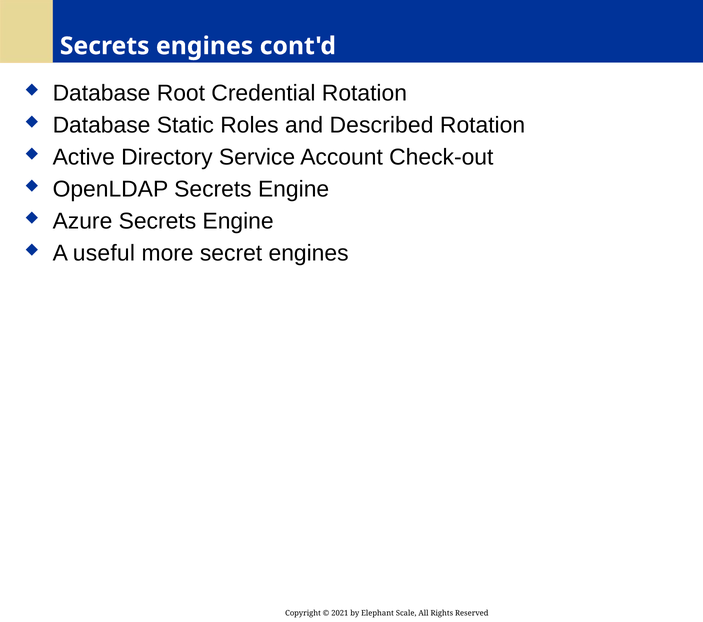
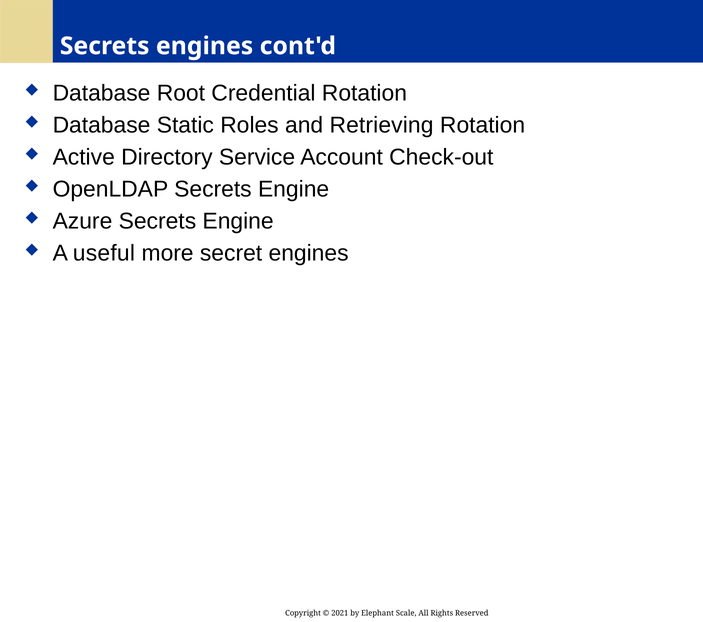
Described: Described -> Retrieving
